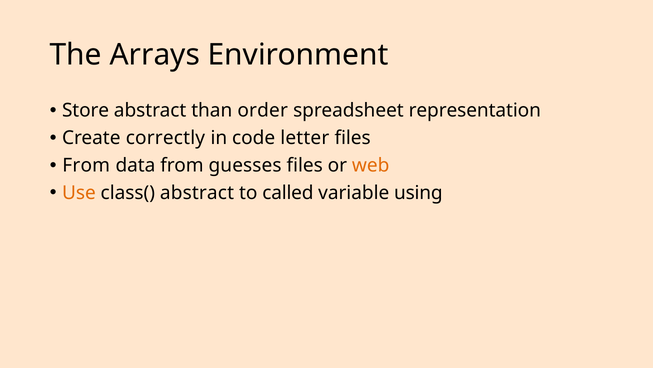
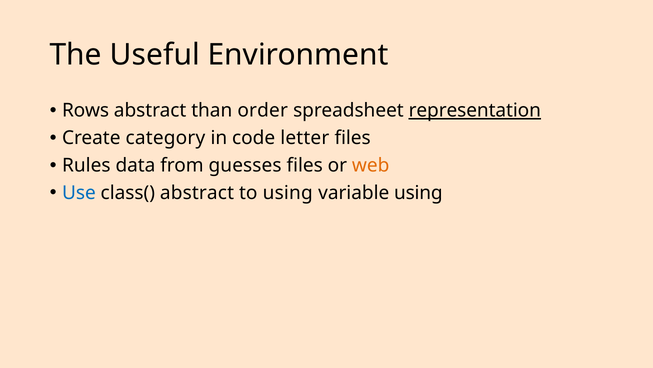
Arrays: Arrays -> Useful
Store: Store -> Rows
representation underline: none -> present
correctly: correctly -> category
From at (86, 165): From -> Rules
Use colour: orange -> blue
to called: called -> using
